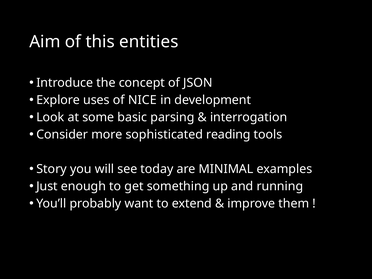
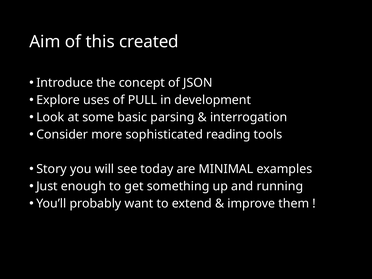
entities: entities -> created
NICE: NICE -> PULL
